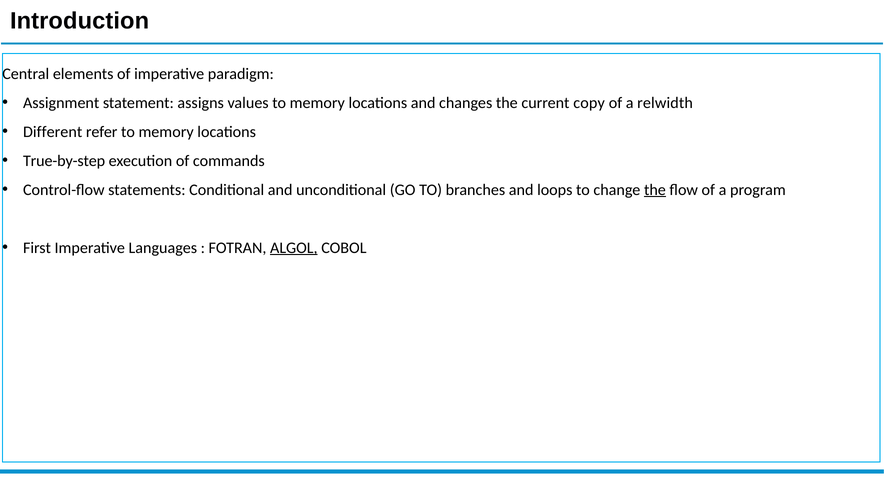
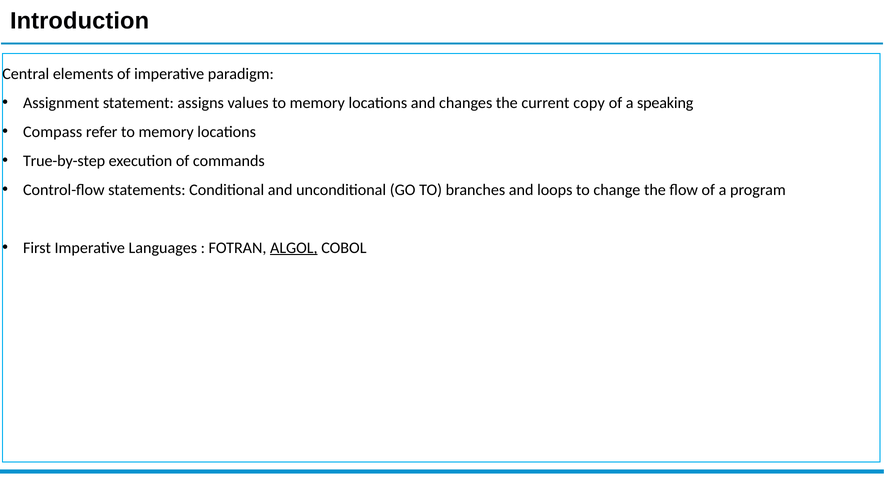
relwidth: relwidth -> speaking
Different: Different -> Compass
the at (655, 190) underline: present -> none
